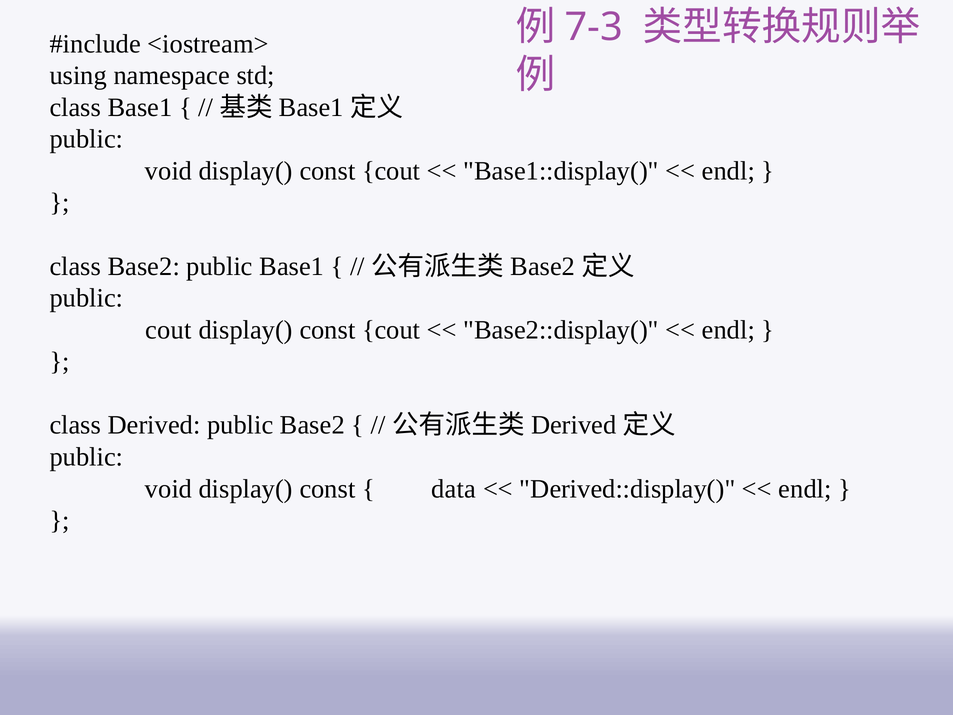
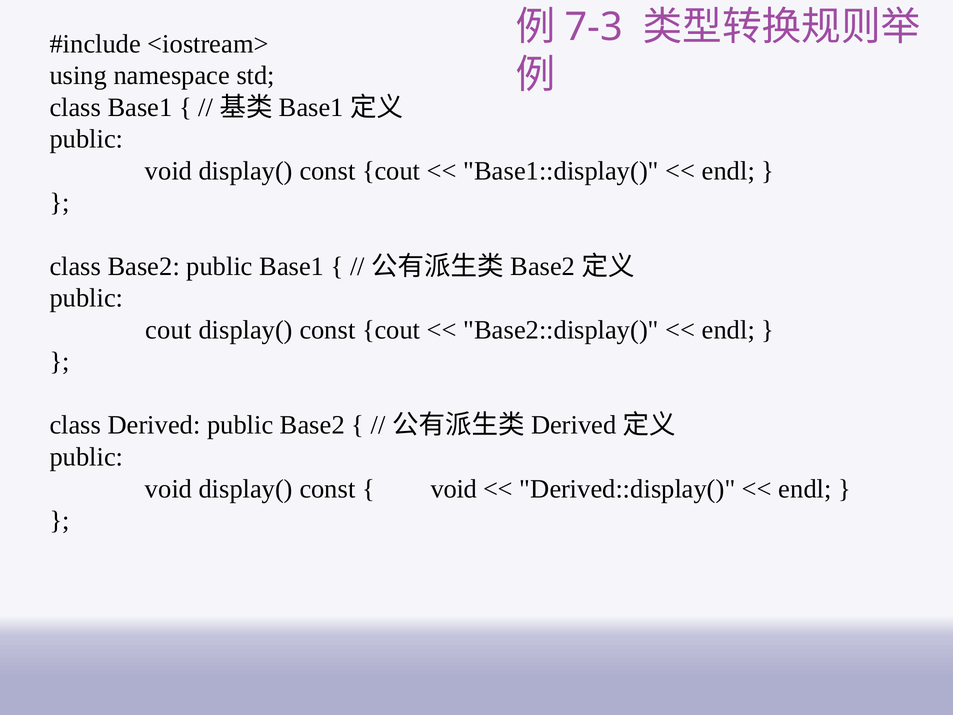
data at (454, 489): data -> void
